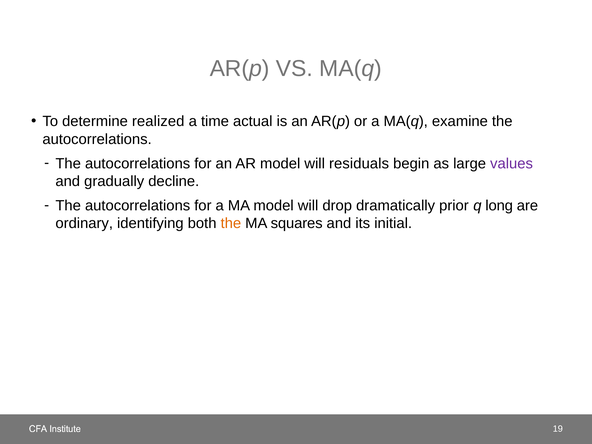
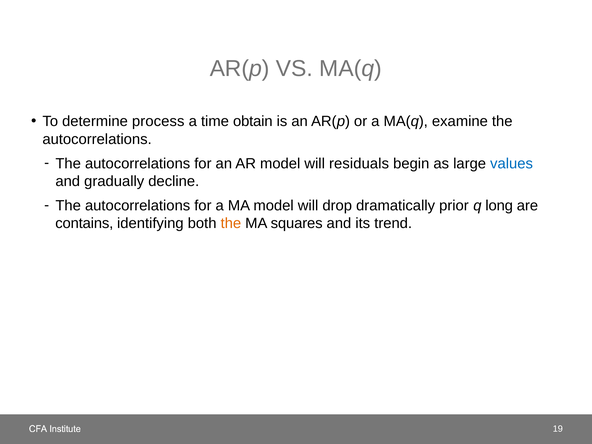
realized: realized -> process
actual: actual -> obtain
values colour: purple -> blue
ordinary: ordinary -> contains
initial: initial -> trend
